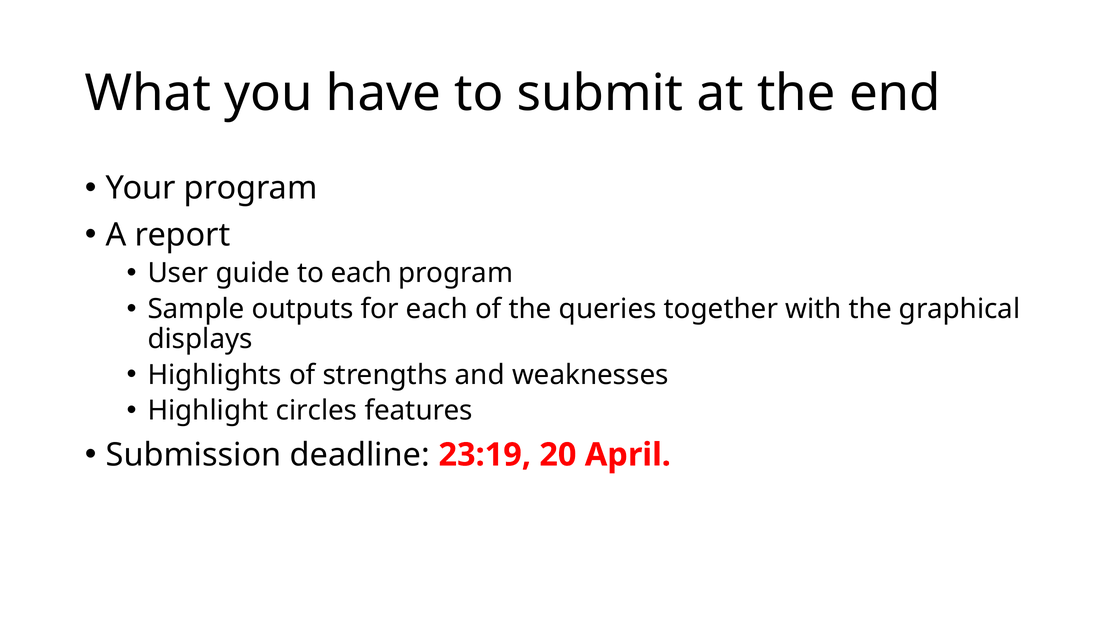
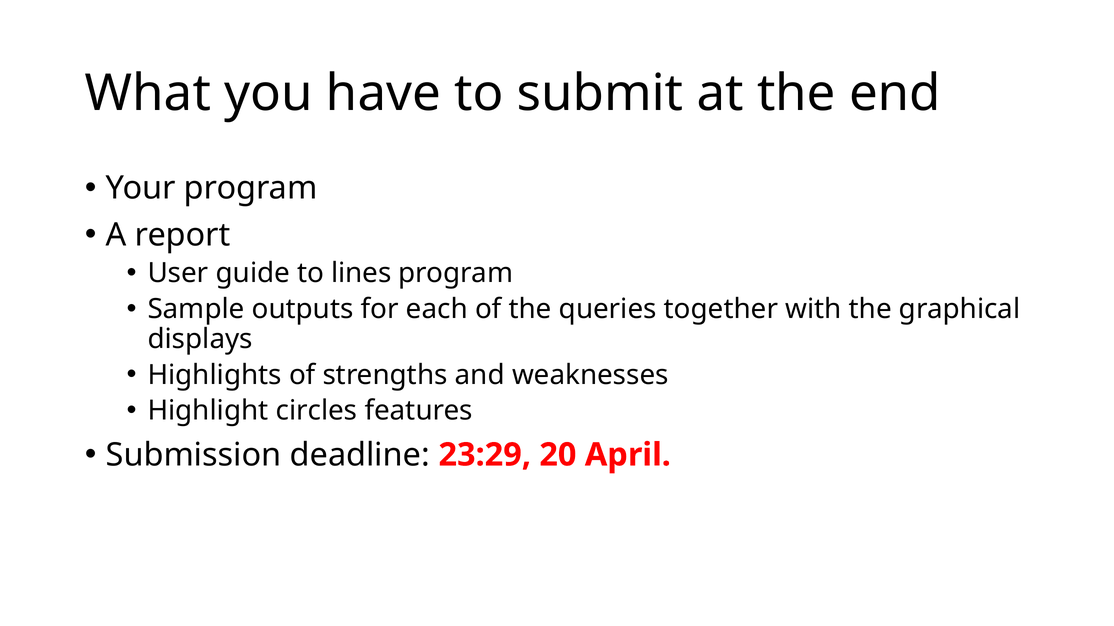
to each: each -> lines
23:19: 23:19 -> 23:29
